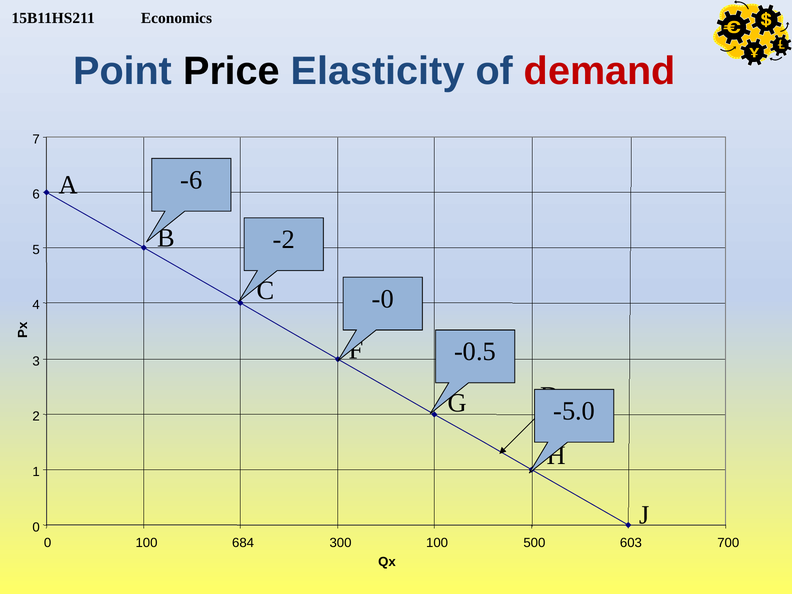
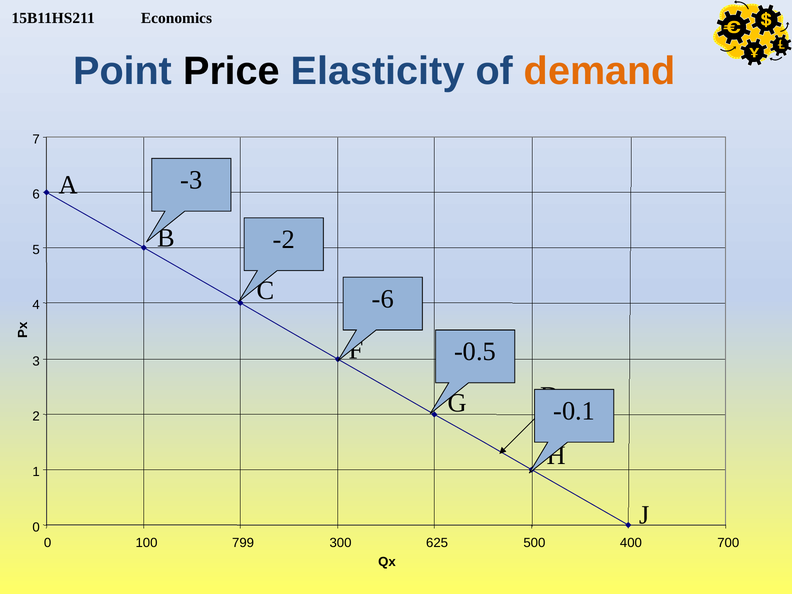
demand colour: red -> orange
-6: -6 -> -3
-0: -0 -> -6
-5.0: -5.0 -> -0.1
684: 684 -> 799
300 100: 100 -> 625
603: 603 -> 400
